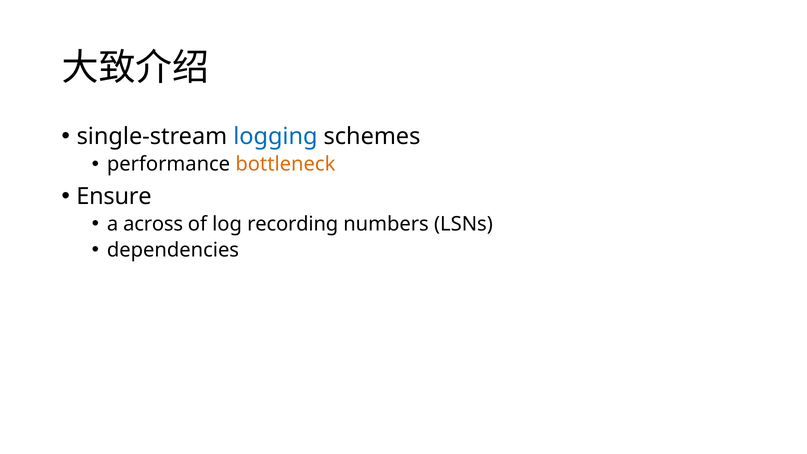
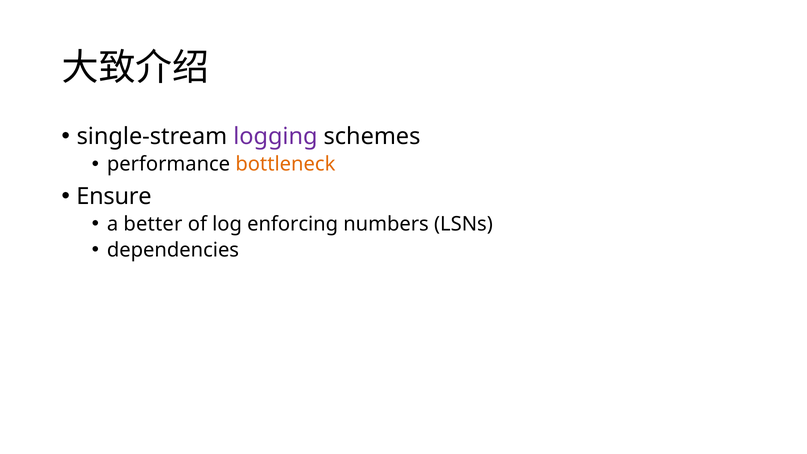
logging colour: blue -> purple
across: across -> better
recording: recording -> enforcing
